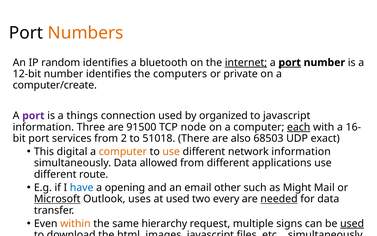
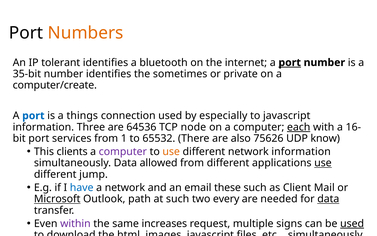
random: random -> tolerant
internet underline: present -> none
12-bit: 12-bit -> 35-bit
computers: computers -> sometimes
port at (33, 116) colour: purple -> blue
organized: organized -> especially
91500: 91500 -> 64536
2: 2 -> 1
51018: 51018 -> 65532
68503: 68503 -> 75626
exact: exact -> know
digital: digital -> clients
computer at (123, 151) colour: orange -> purple
use at (323, 163) underline: none -> present
route: route -> jump
a opening: opening -> network
other: other -> these
Might: Might -> Client
uses: uses -> path
at used: used -> such
needed underline: present -> none
data at (328, 199) underline: none -> present
within colour: orange -> purple
hierarchy: hierarchy -> increases
